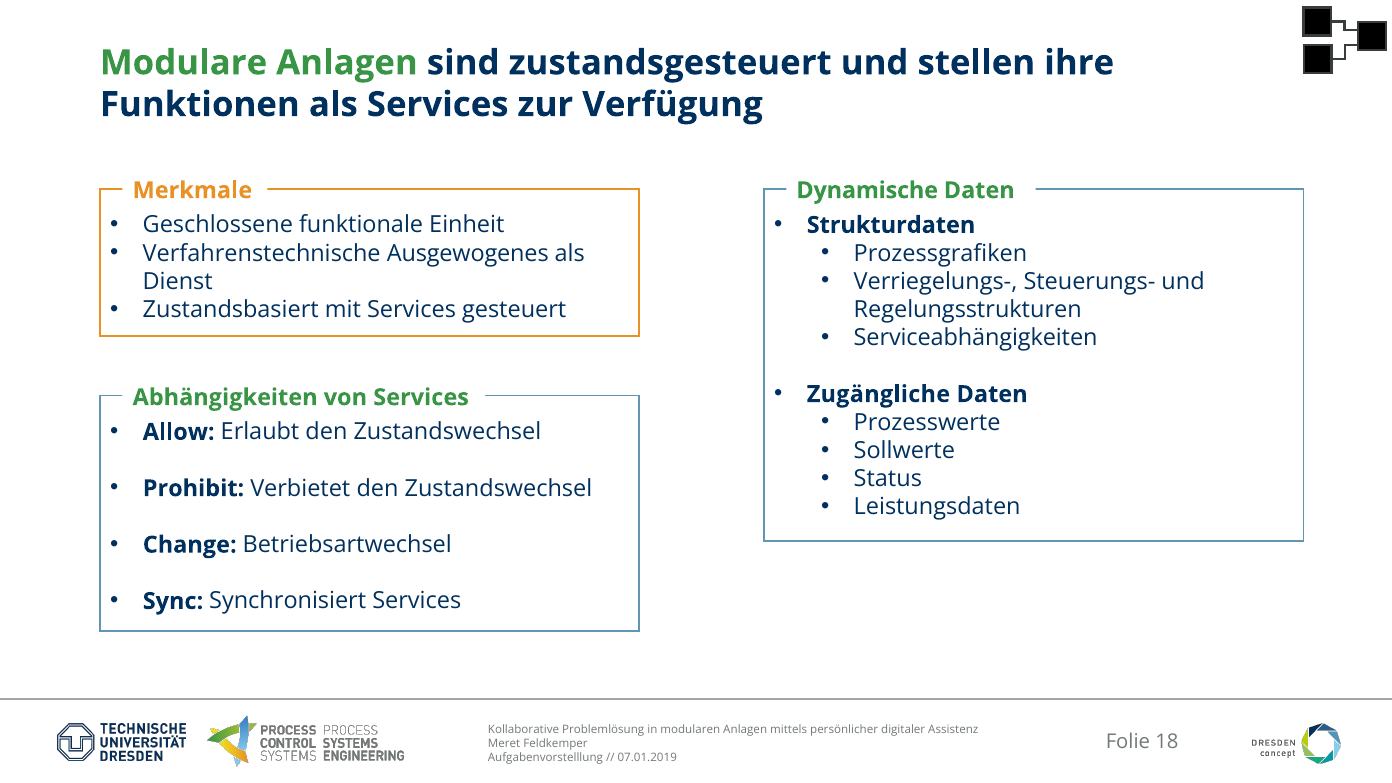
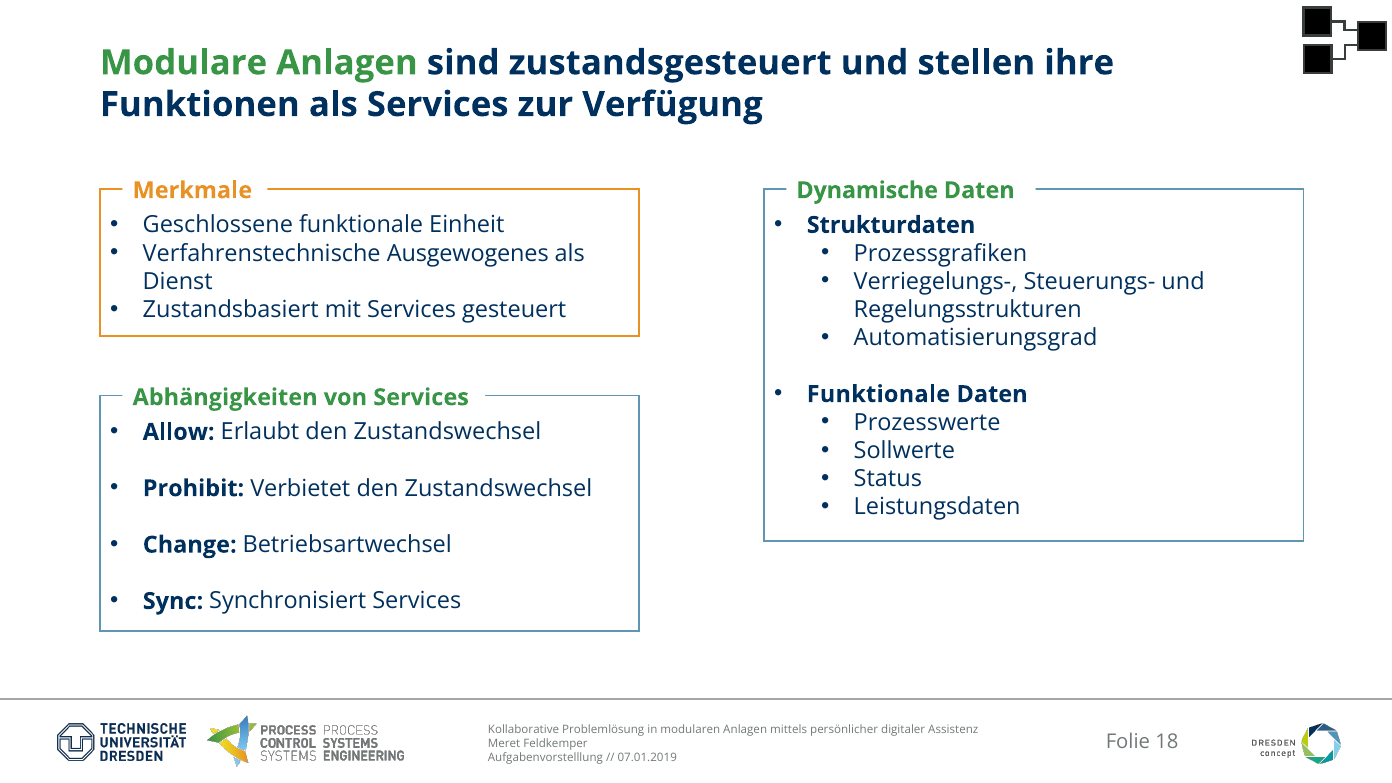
Serviceabhängigkeiten: Serviceabhängigkeiten -> Automatisierungsgrad
Zugängliche at (878, 394): Zugängliche -> Funktionale
